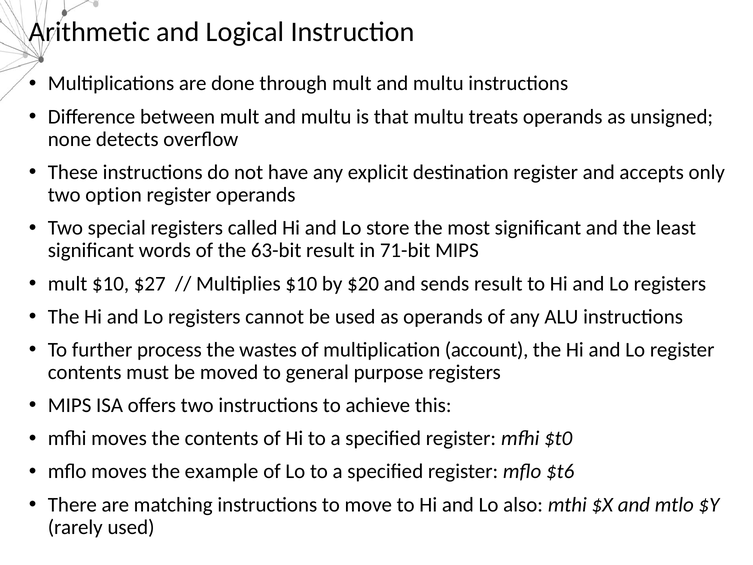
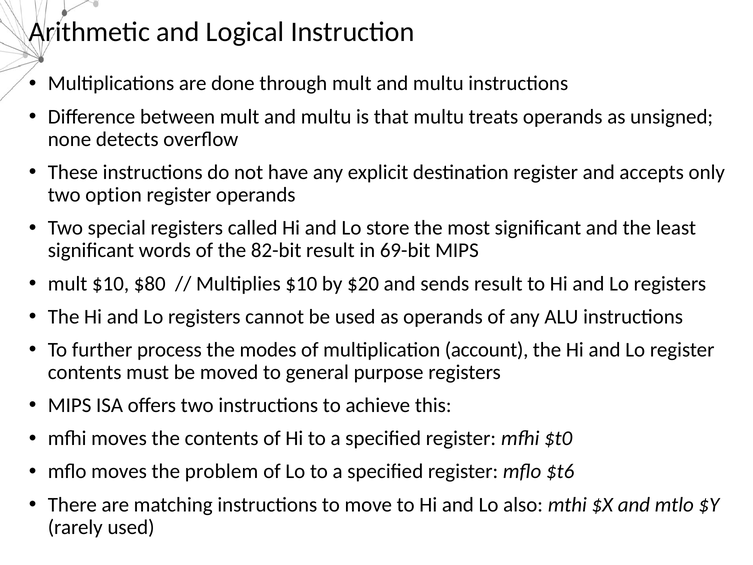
63-bit: 63-bit -> 82-bit
71-bit: 71-bit -> 69-bit
$27: $27 -> $80
wastes: wastes -> modes
example: example -> problem
